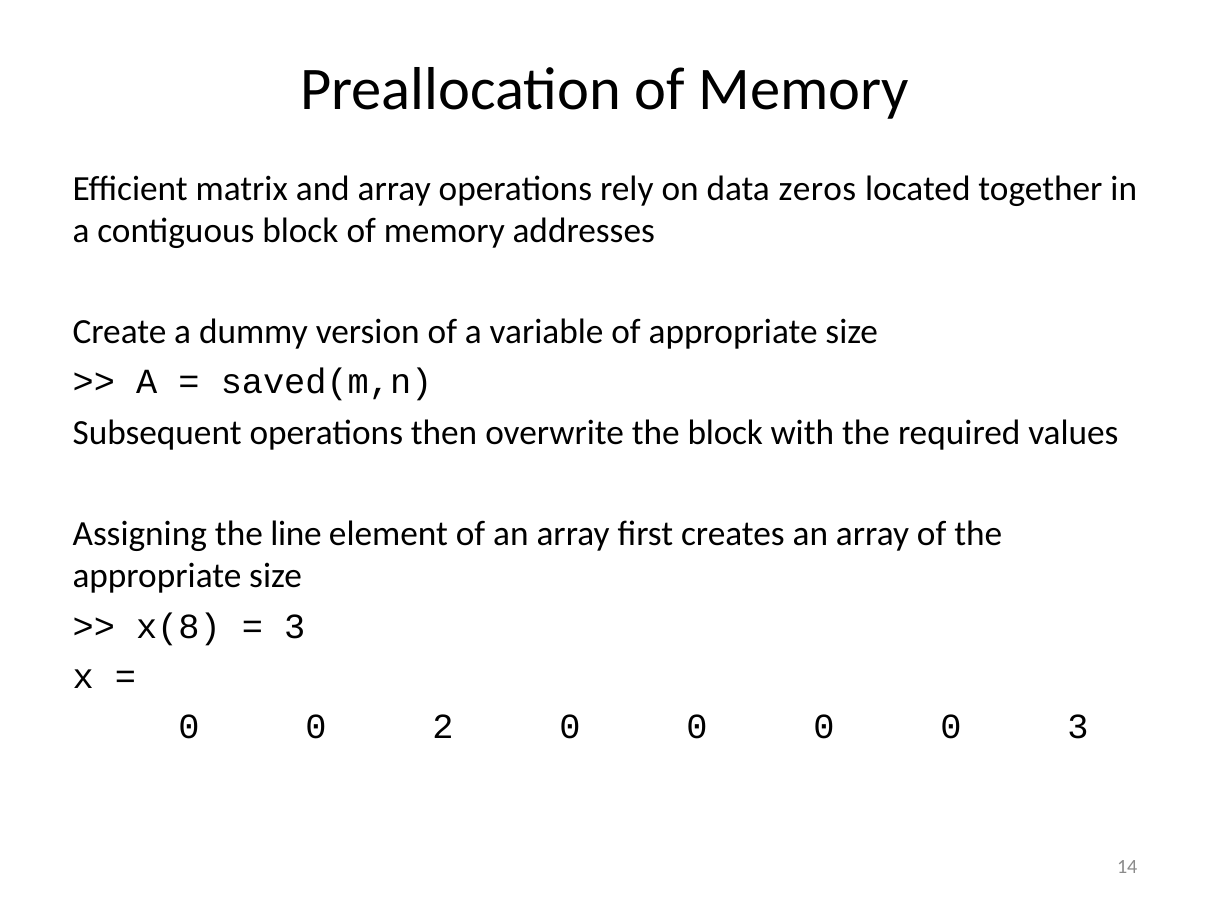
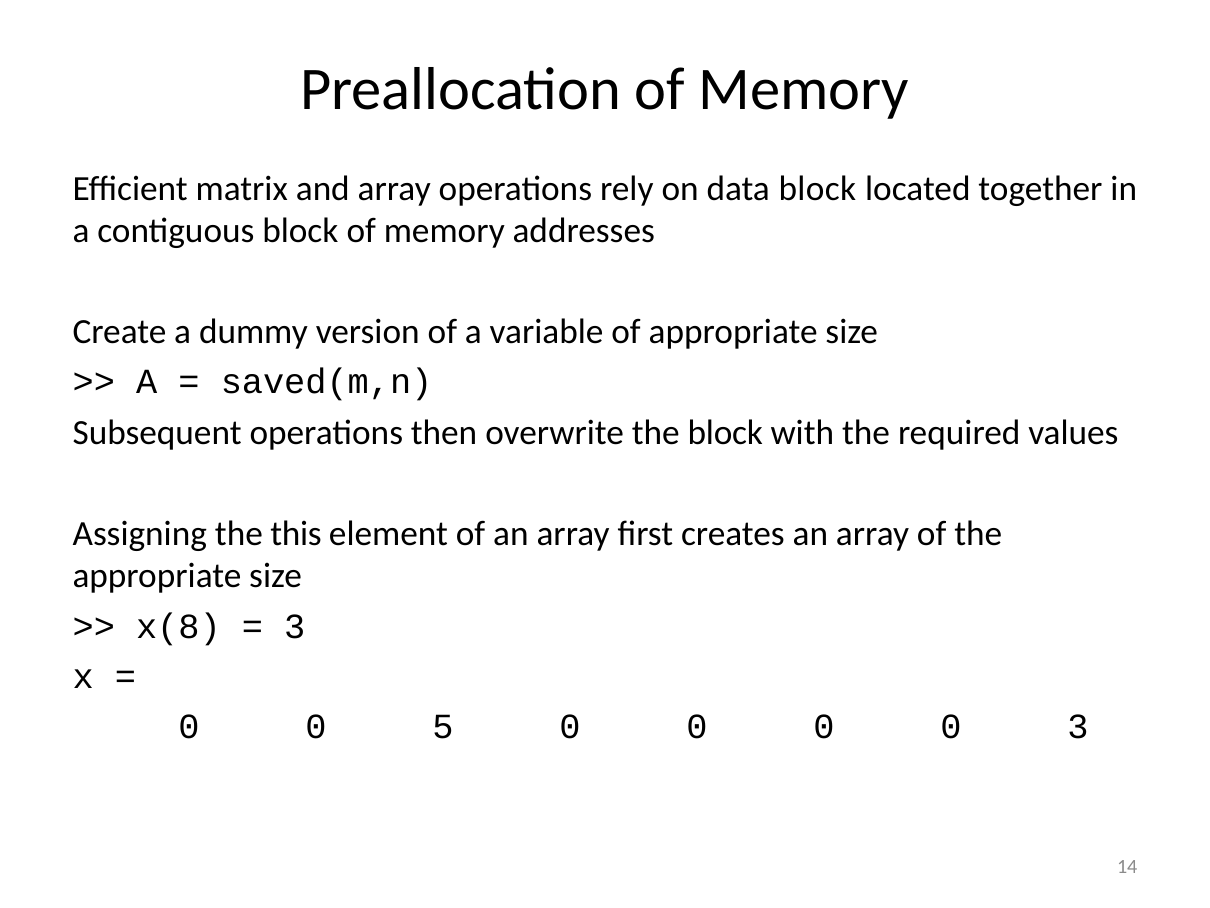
data zeros: zeros -> block
line: line -> this
2: 2 -> 5
